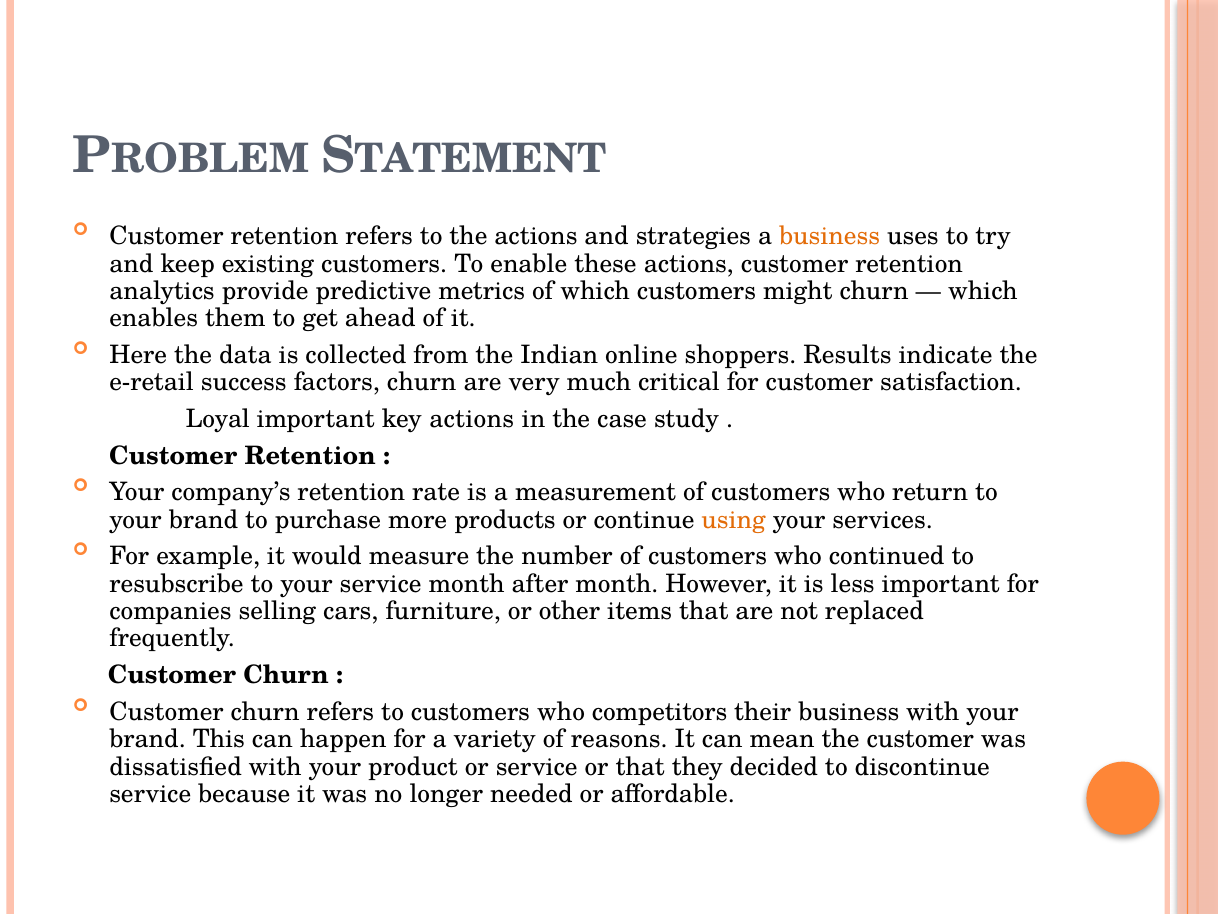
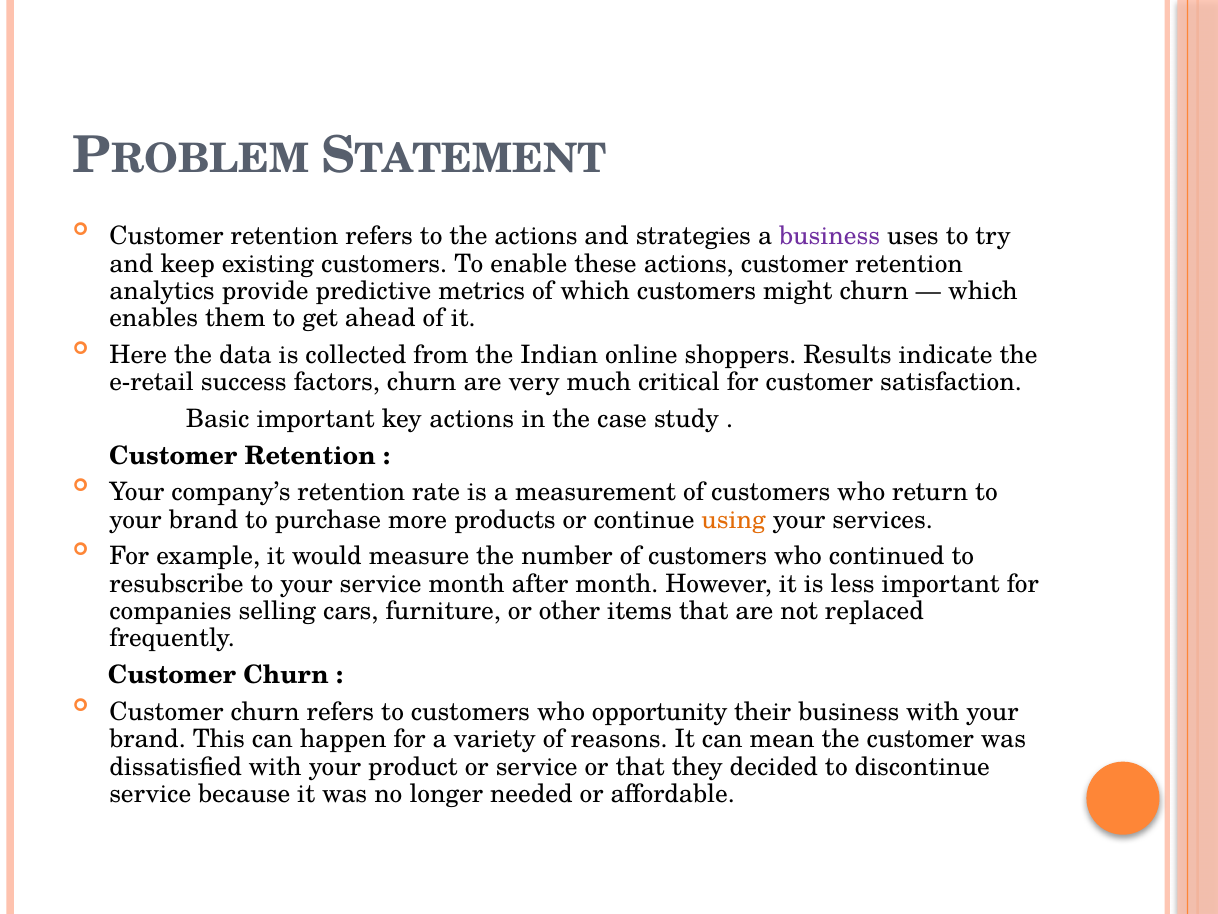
business at (830, 236) colour: orange -> purple
Loyal: Loyal -> Basic
competitors: competitors -> opportunity
